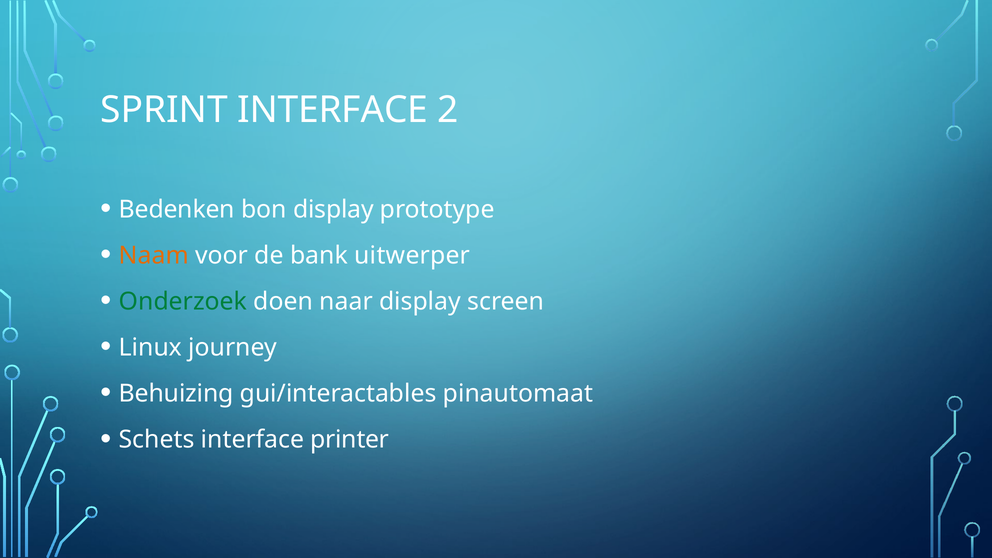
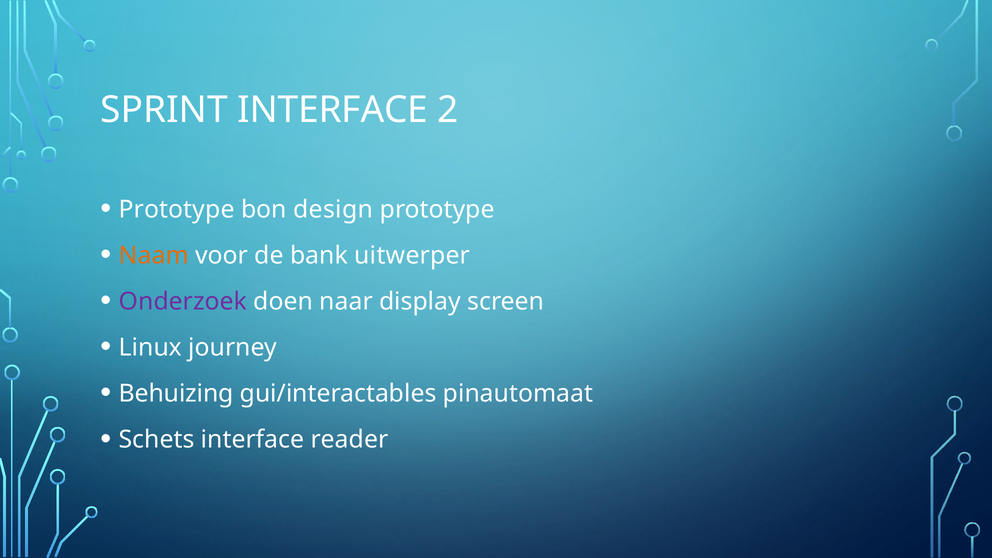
Bedenken at (177, 209): Bedenken -> Prototype
bon display: display -> design
Onderzoek colour: green -> purple
printer: printer -> reader
